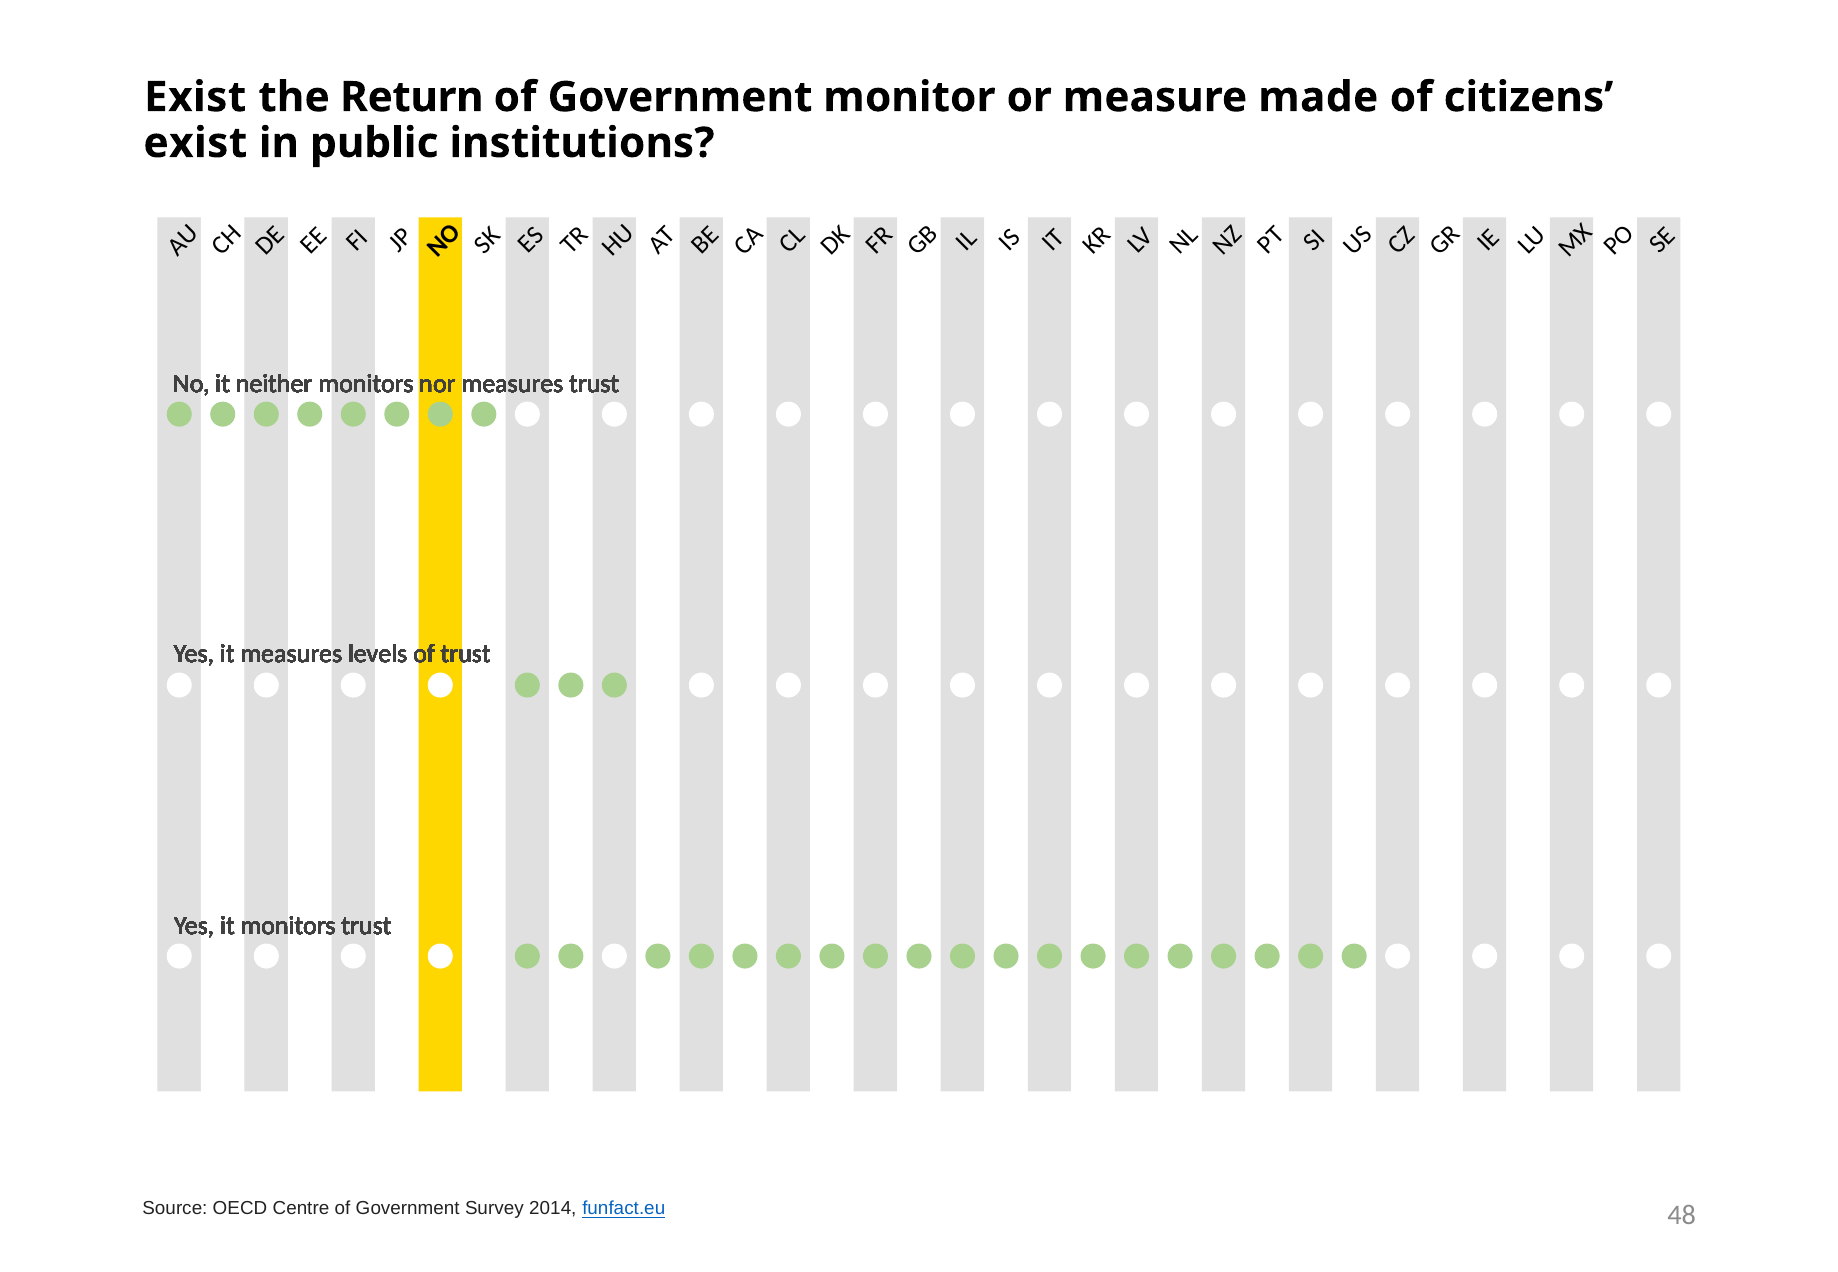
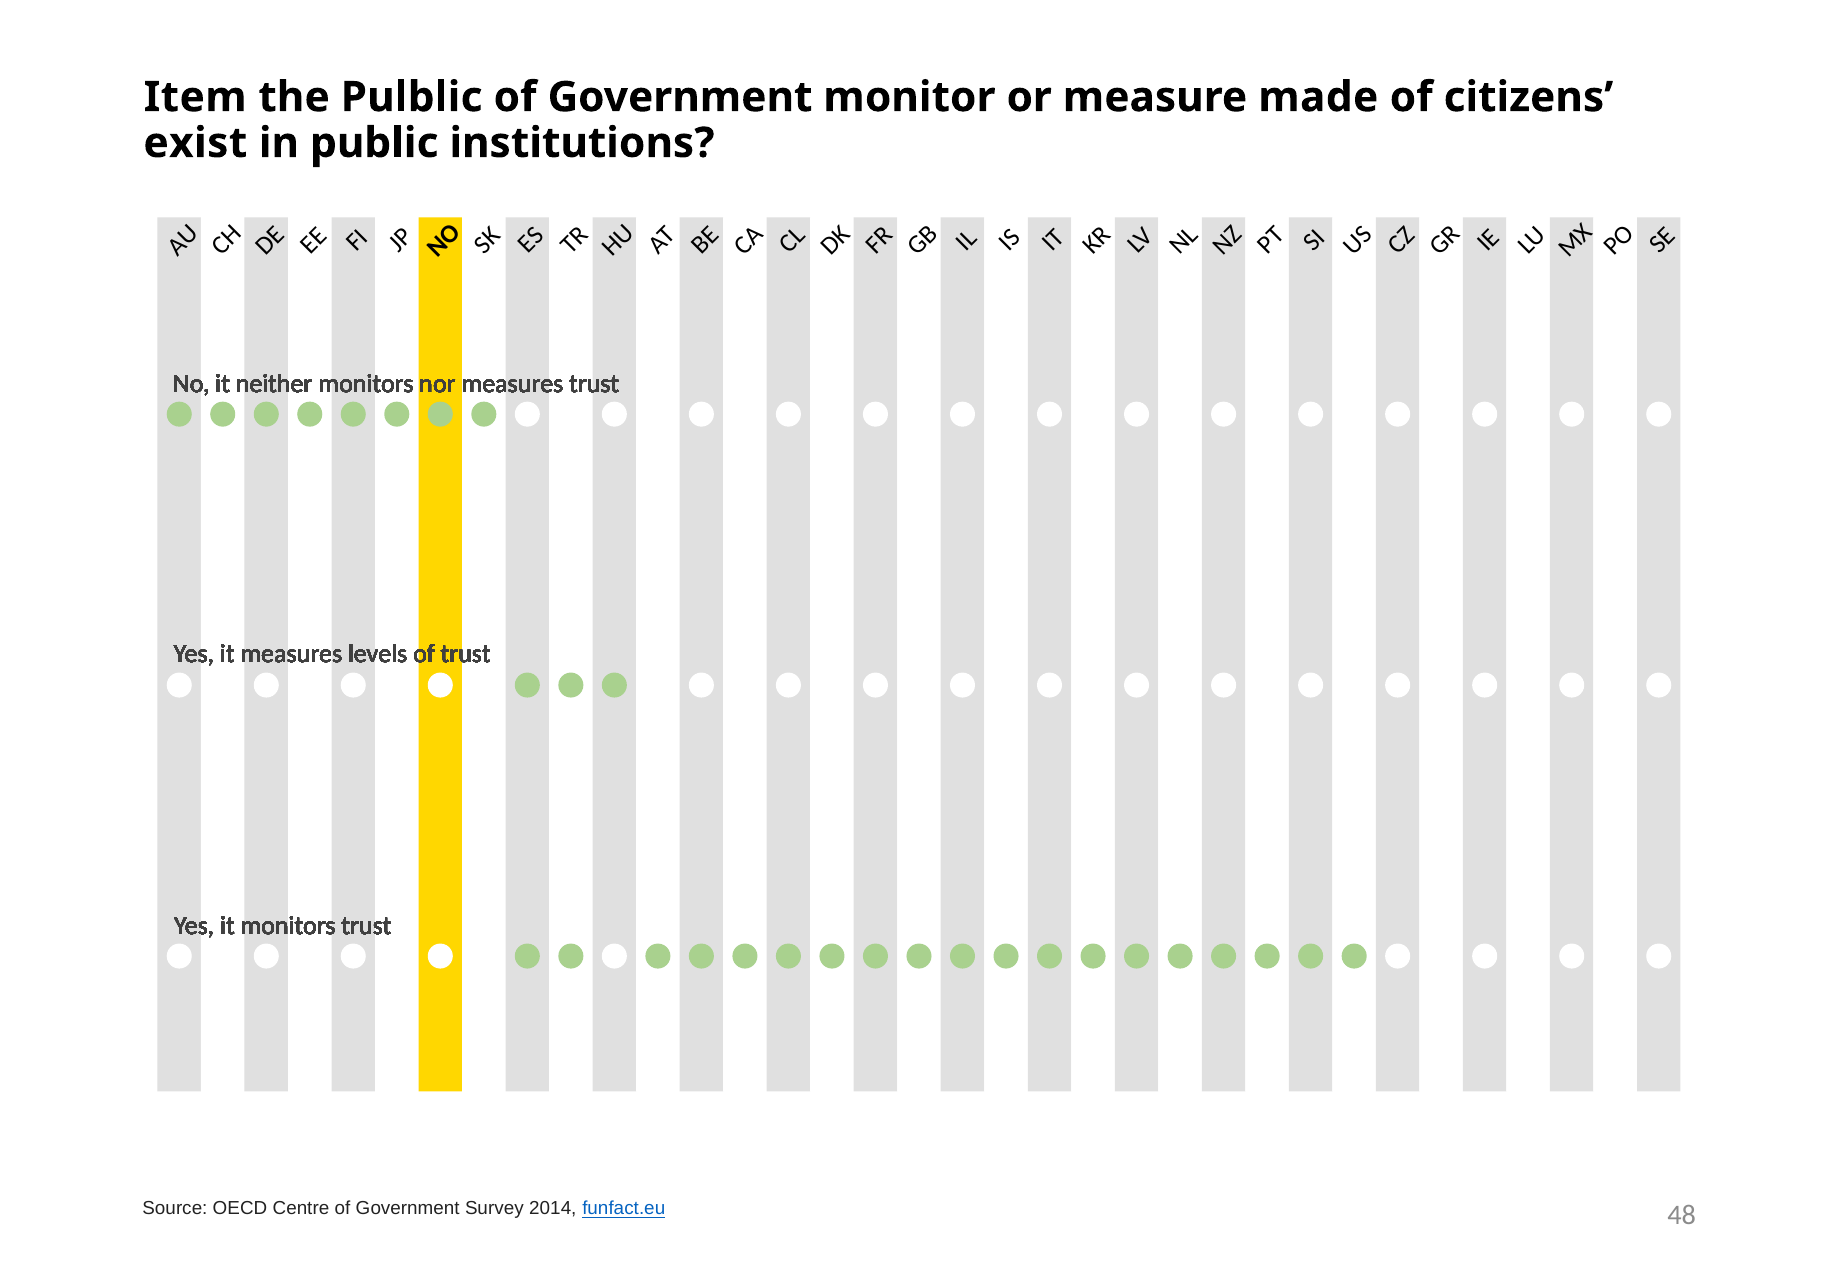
Exist at (195, 97): Exist -> Item
Return: Return -> Pulblic
